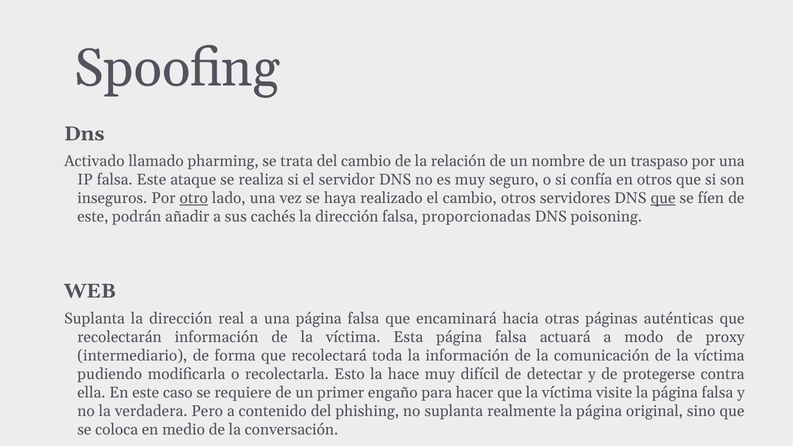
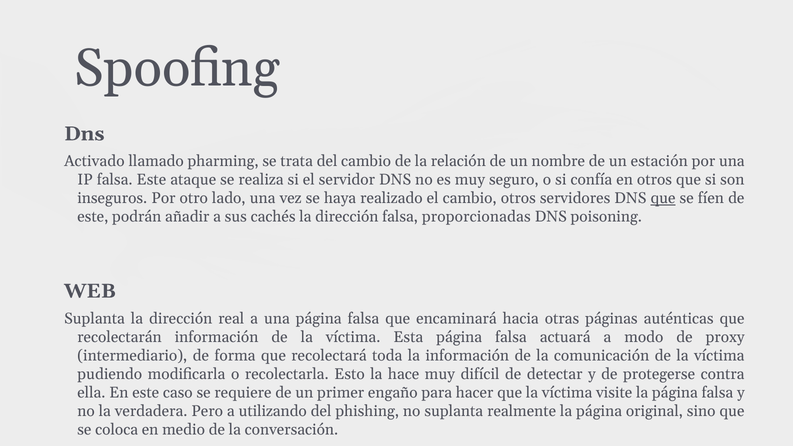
traspaso: traspaso -> estación
otro underline: present -> none
contenido: contenido -> utilizando
